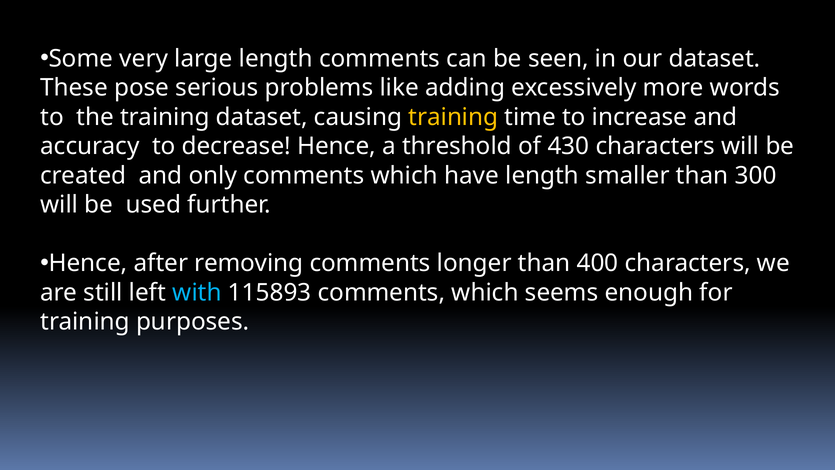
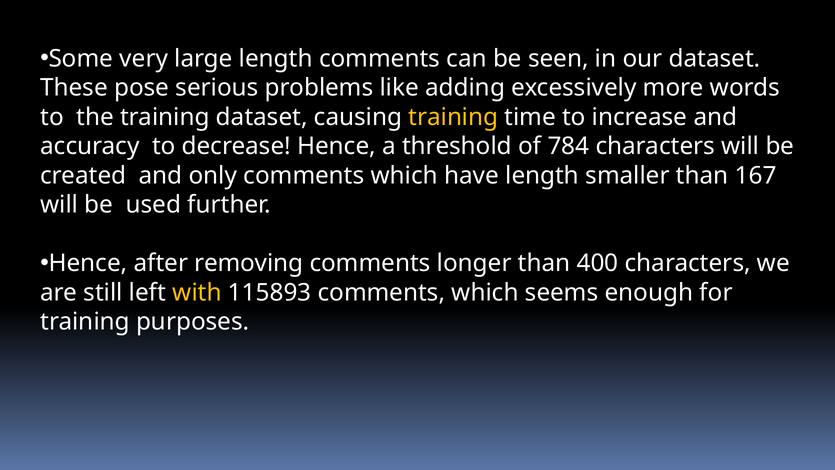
430: 430 -> 784
300: 300 -> 167
with colour: light blue -> yellow
